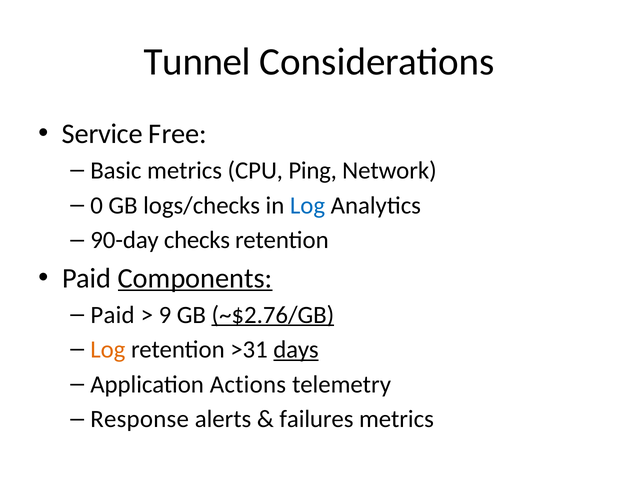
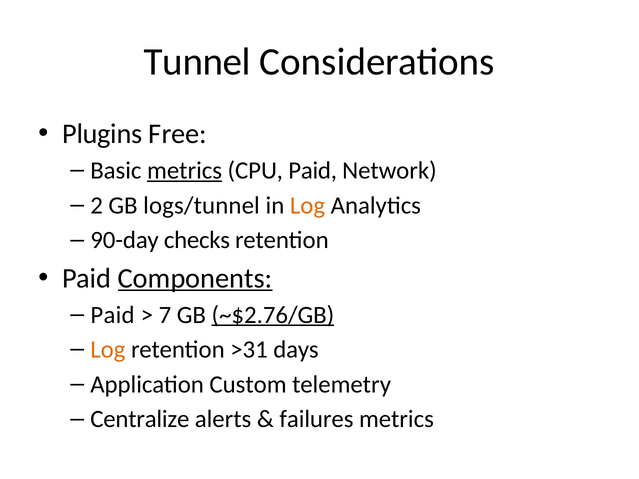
Service: Service -> Plugins
metrics at (185, 171) underline: none -> present
CPU Ping: Ping -> Paid
0: 0 -> 2
logs/checks: logs/checks -> logs/tunnel
Log at (307, 206) colour: blue -> orange
9: 9 -> 7
days underline: present -> none
Actions: Actions -> Custom
Response: Response -> Centralize
